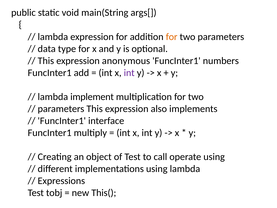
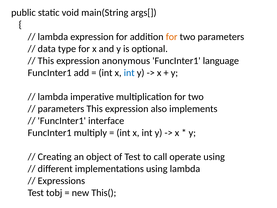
numbers: numbers -> language
int at (129, 73) colour: purple -> blue
implement: implement -> imperative
